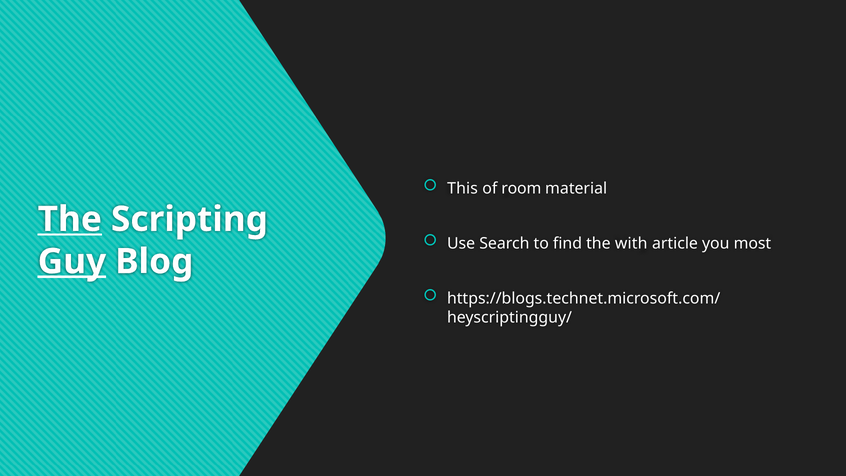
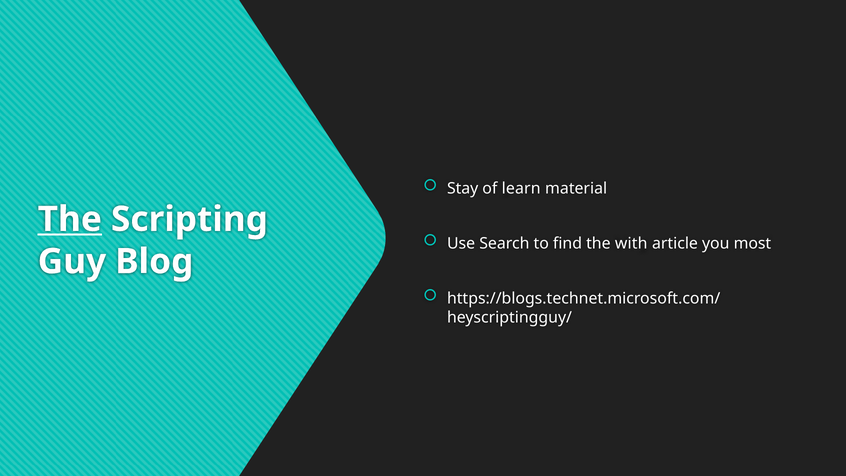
This: This -> Stay
room: room -> learn
Guy underline: present -> none
